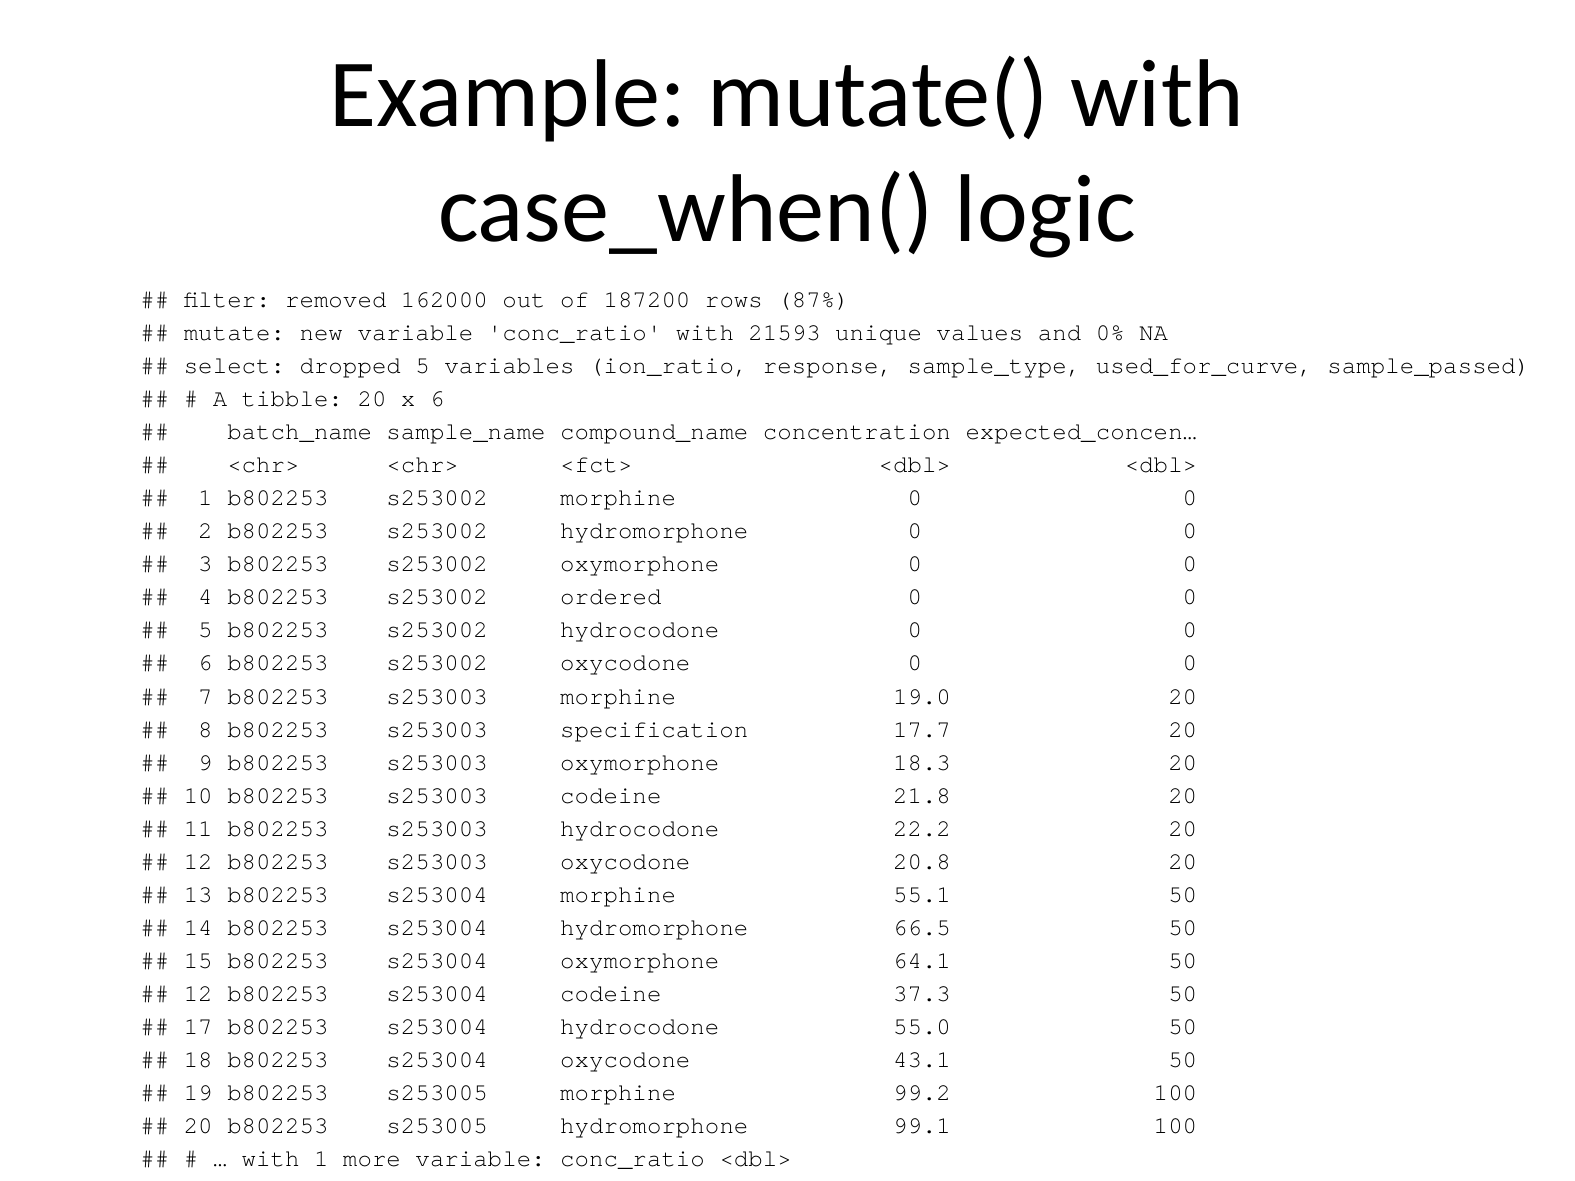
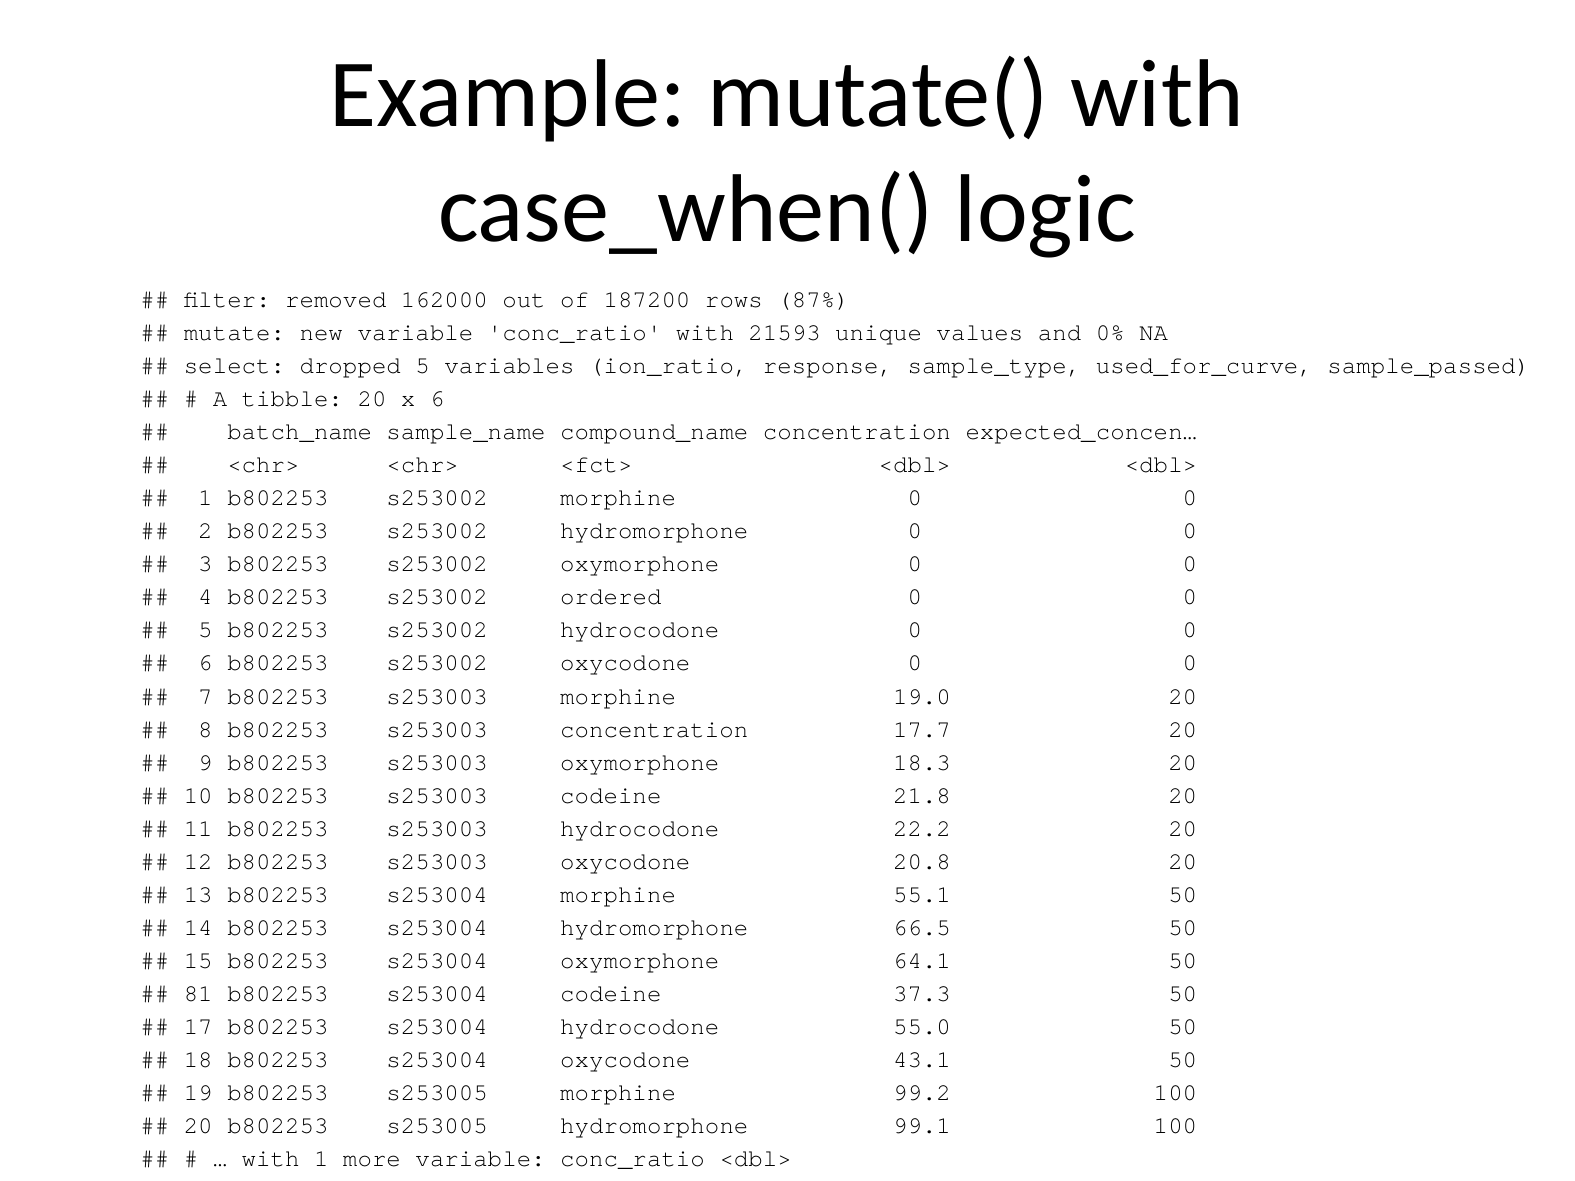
s253003 specification: specification -> concentration
12 at (198, 994): 12 -> 81
